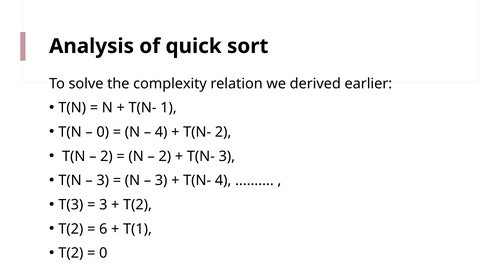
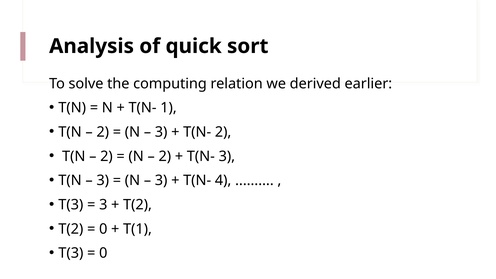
complexity: complexity -> computing
0 at (103, 132): 0 -> 2
4 at (161, 132): 4 -> 3
6 at (103, 229): 6 -> 0
T(2 at (71, 253): T(2 -> T(3
